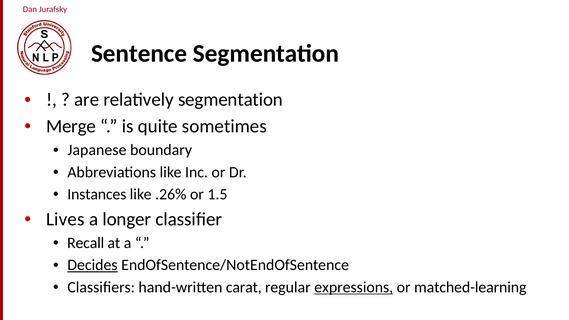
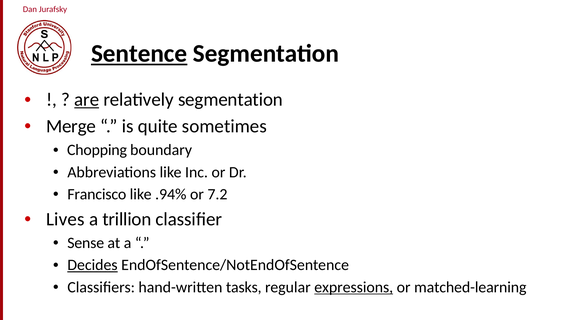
Sentence underline: none -> present
are underline: none -> present
Japanese: Japanese -> Chopping
Instances: Instances -> Francisco
.26%: .26% -> .94%
1.5: 1.5 -> 7.2
longer: longer -> trillion
Recall: Recall -> Sense
carat: carat -> tasks
